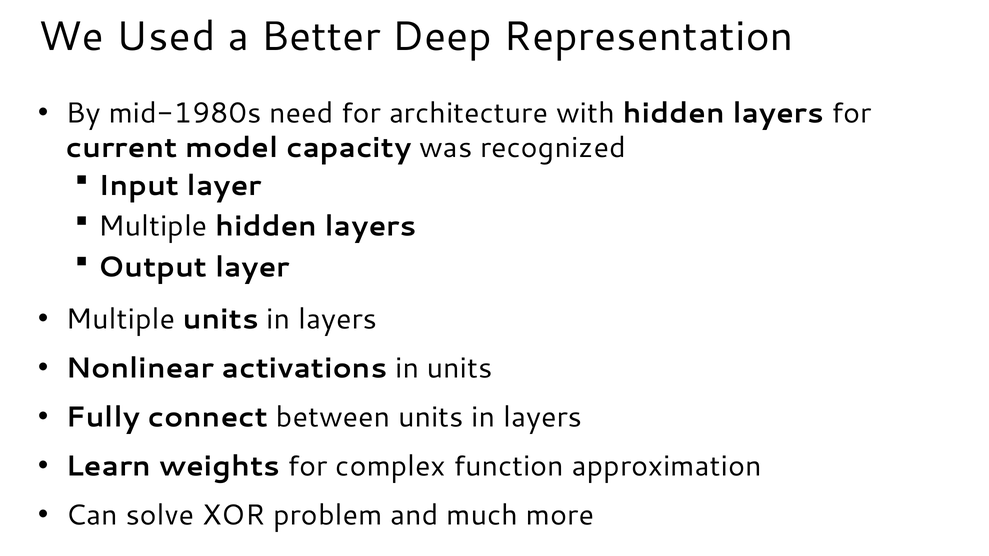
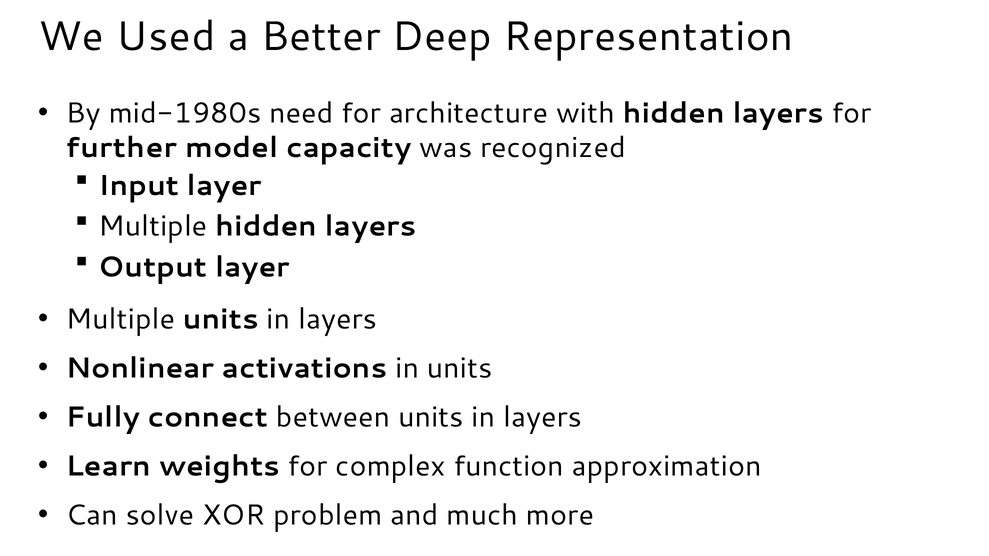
current: current -> further
